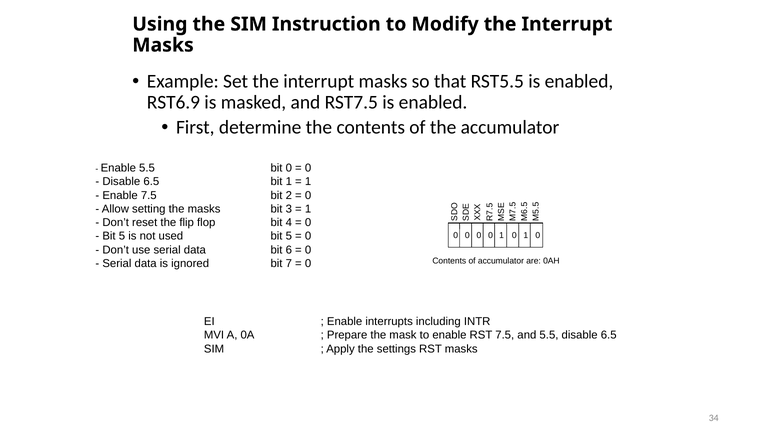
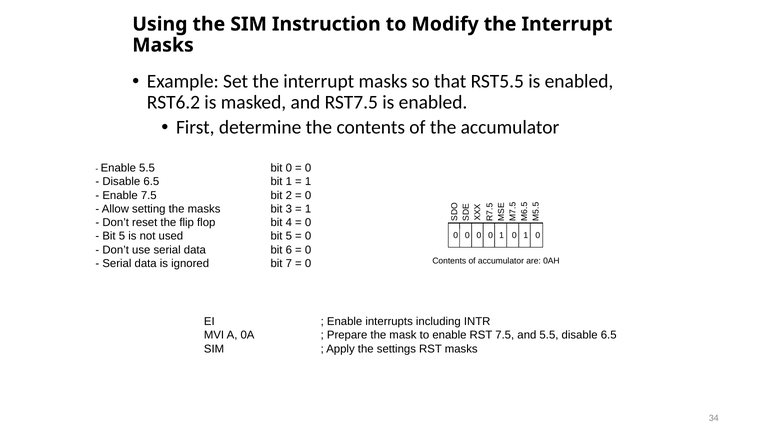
RST6.9: RST6.9 -> RST6.2
